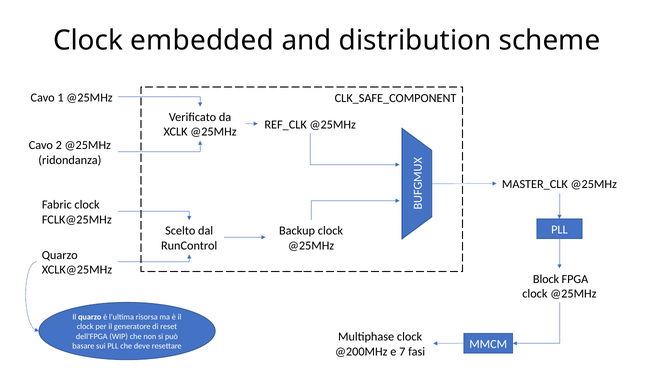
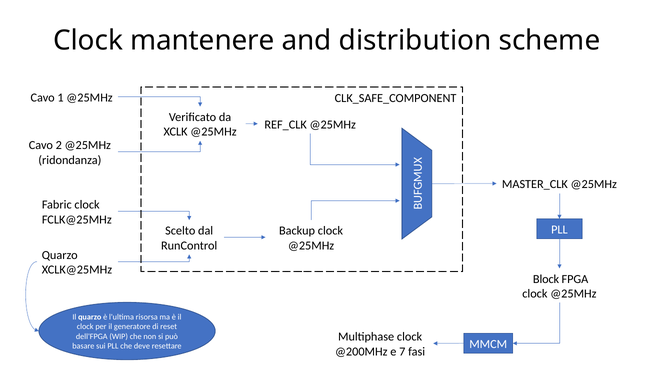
embedded: embedded -> mantenere
